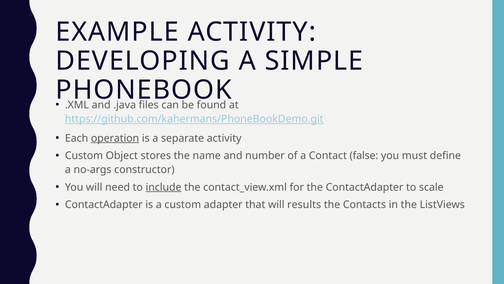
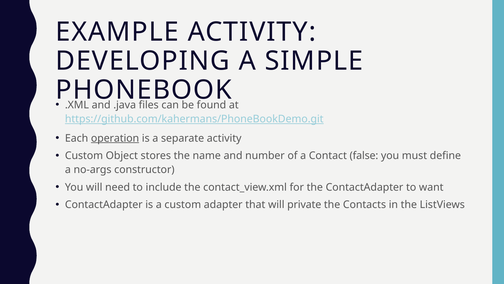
include underline: present -> none
scale: scale -> want
results: results -> private
